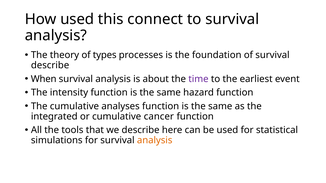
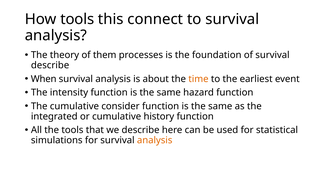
How used: used -> tools
types: types -> them
time colour: purple -> orange
analyses: analyses -> consider
cancer: cancer -> history
